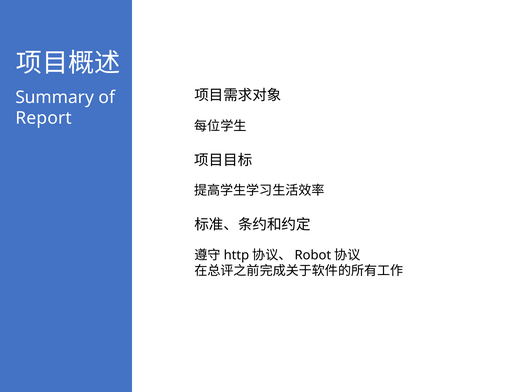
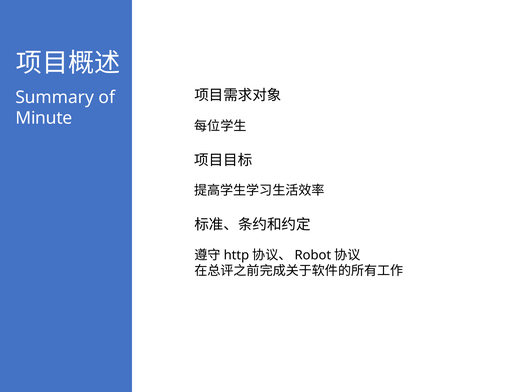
Report: Report -> Minute
